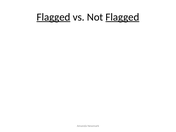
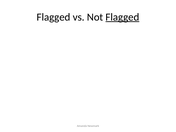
Flagged at (53, 17) underline: present -> none
